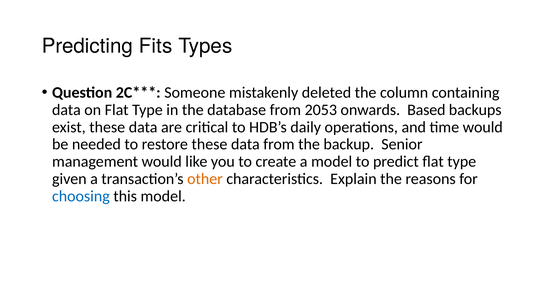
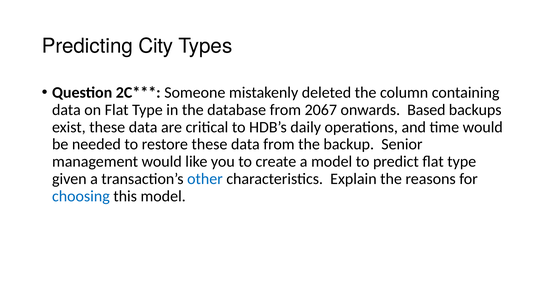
Fits: Fits -> City
2053: 2053 -> 2067
other colour: orange -> blue
